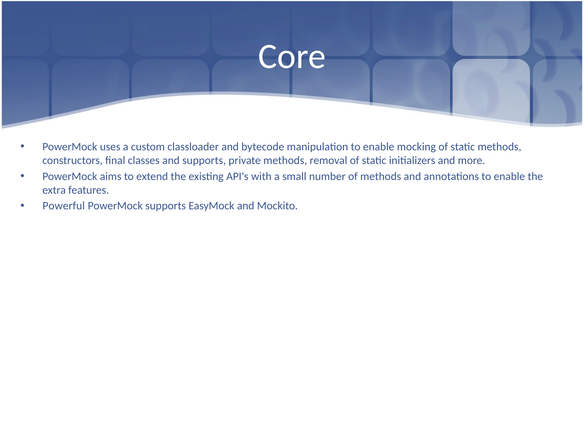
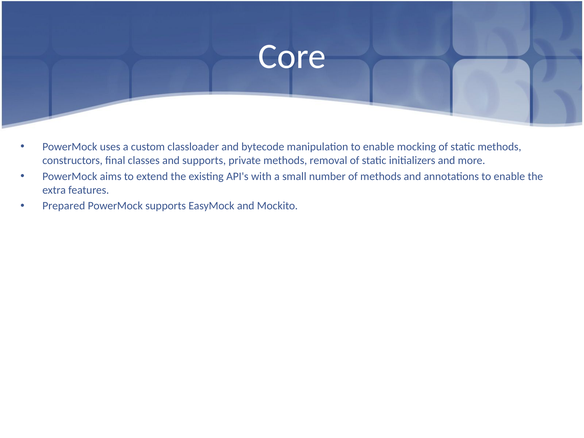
Powerful: Powerful -> Prepared
